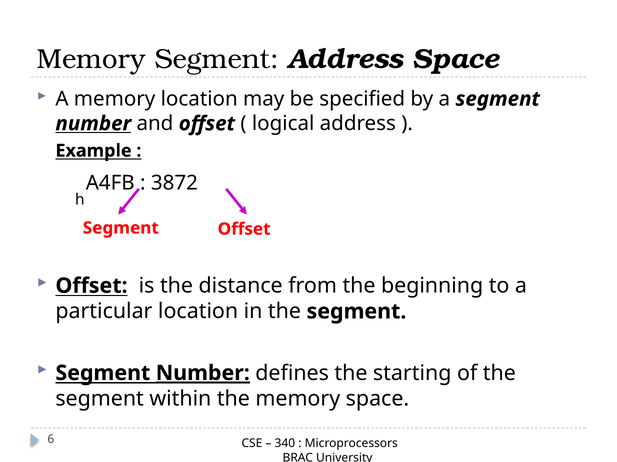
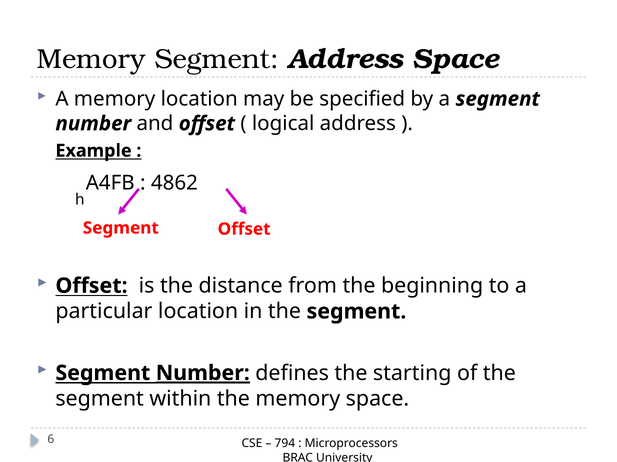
number at (93, 124) underline: present -> none
3872: 3872 -> 4862
340: 340 -> 794
